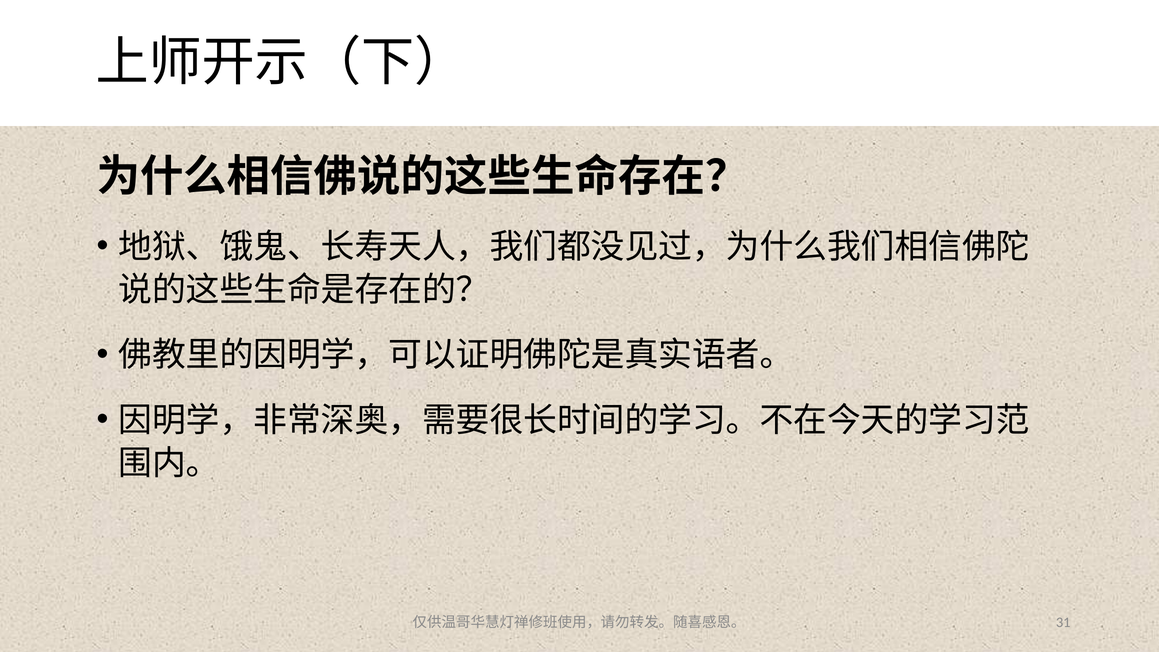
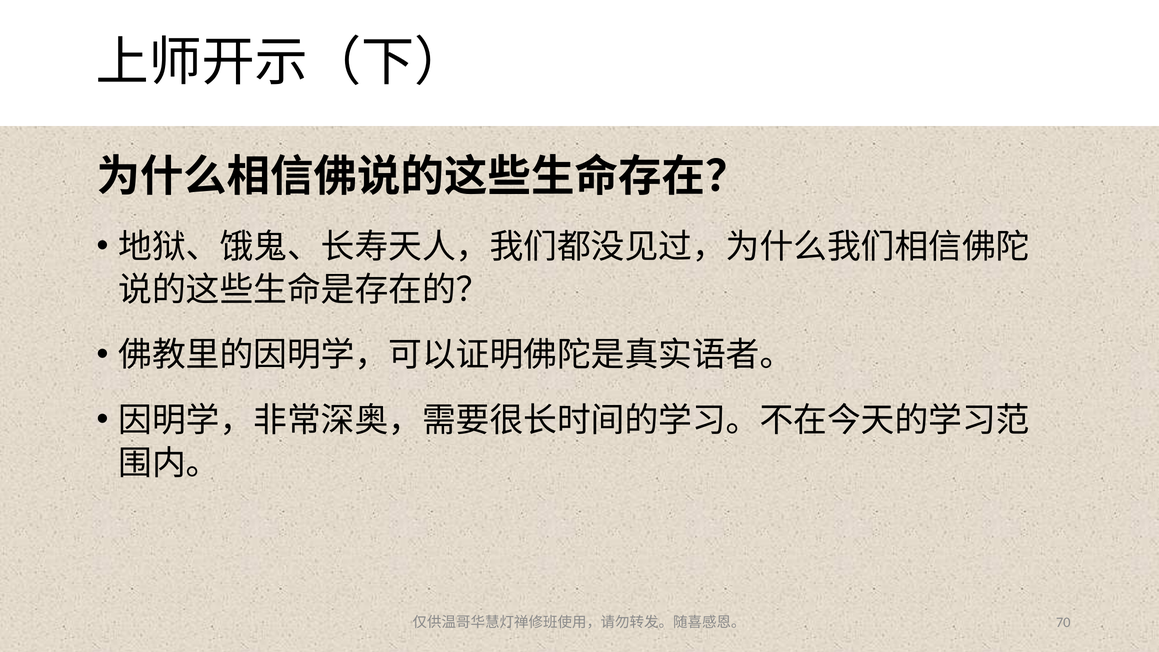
31: 31 -> 70
